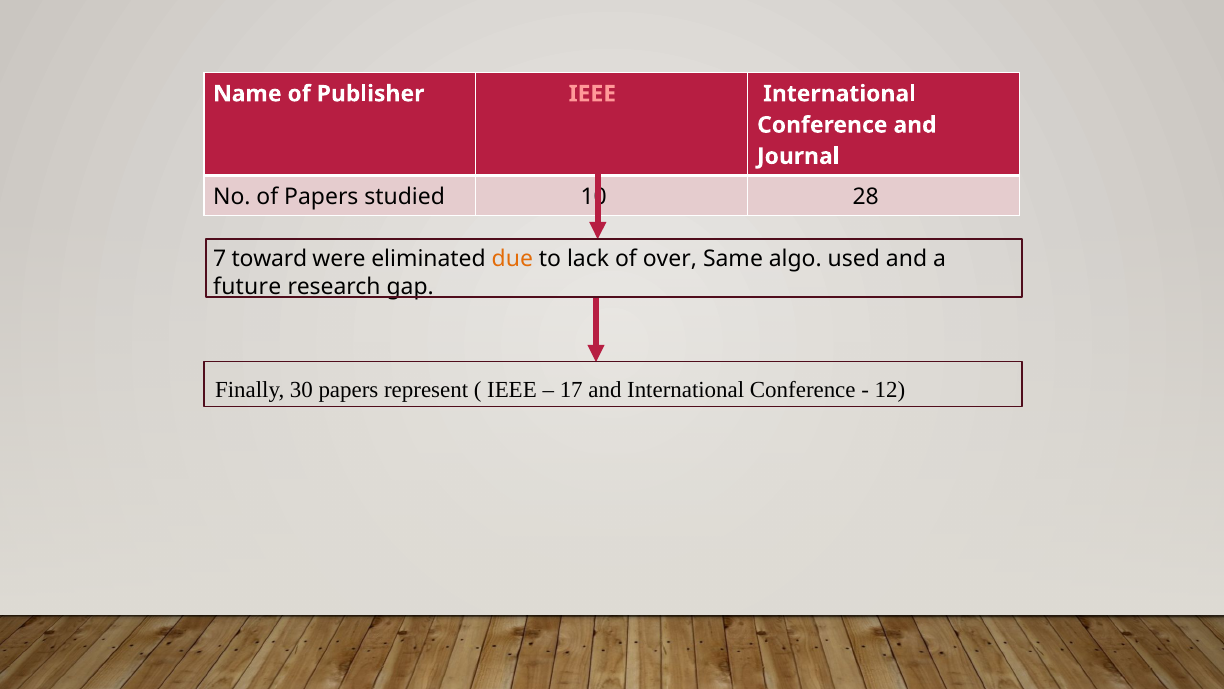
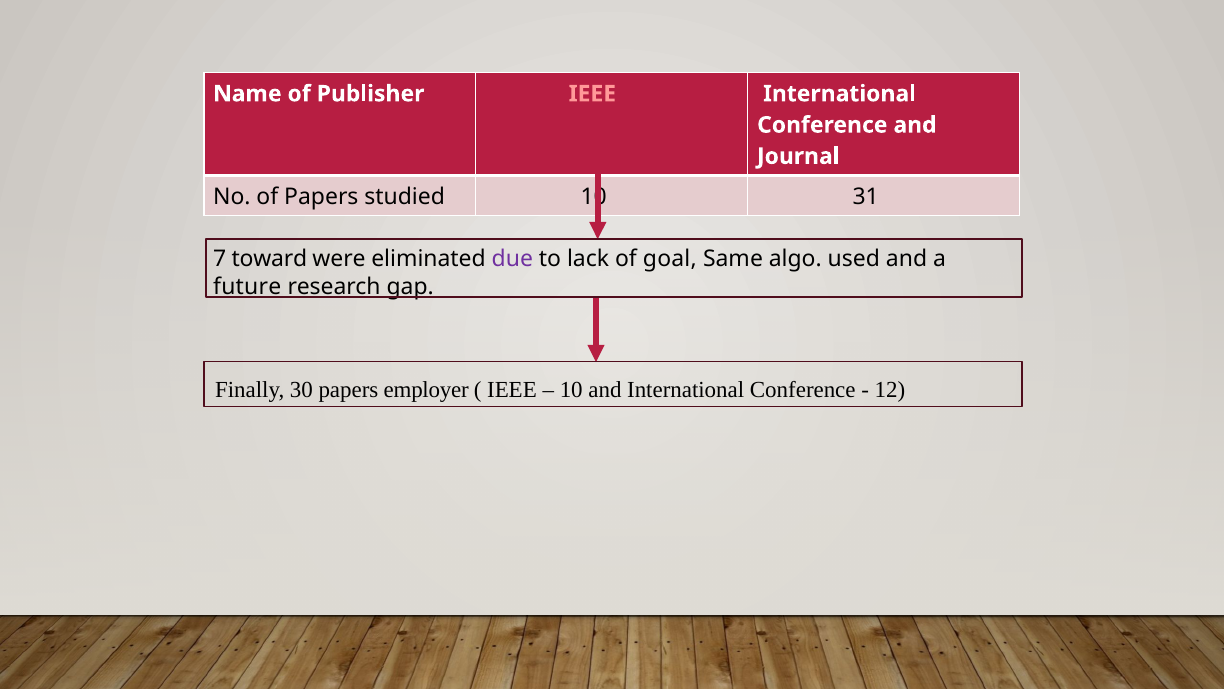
28: 28 -> 31
due colour: orange -> purple
over: over -> goal
represent: represent -> employer
17 at (571, 389): 17 -> 10
